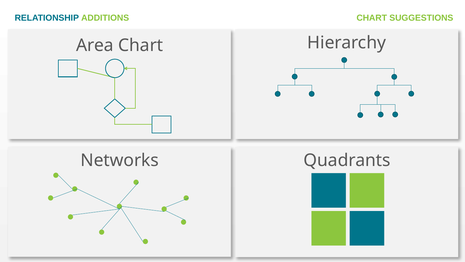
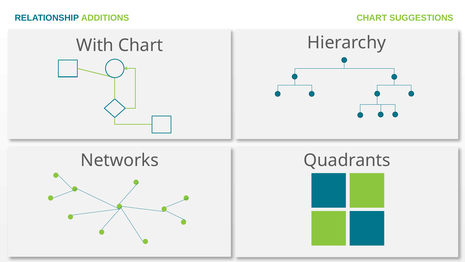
Area: Area -> With
